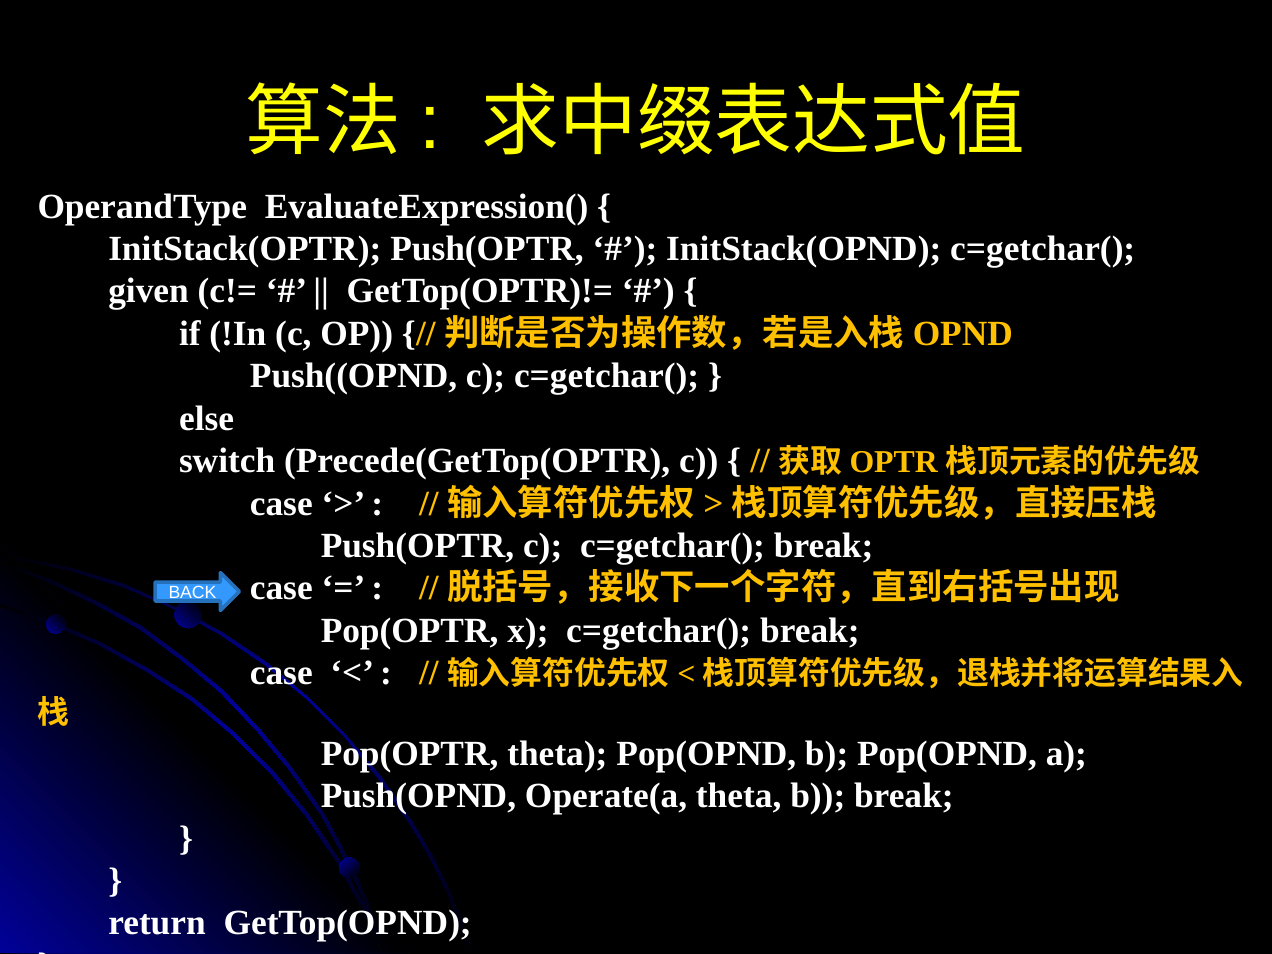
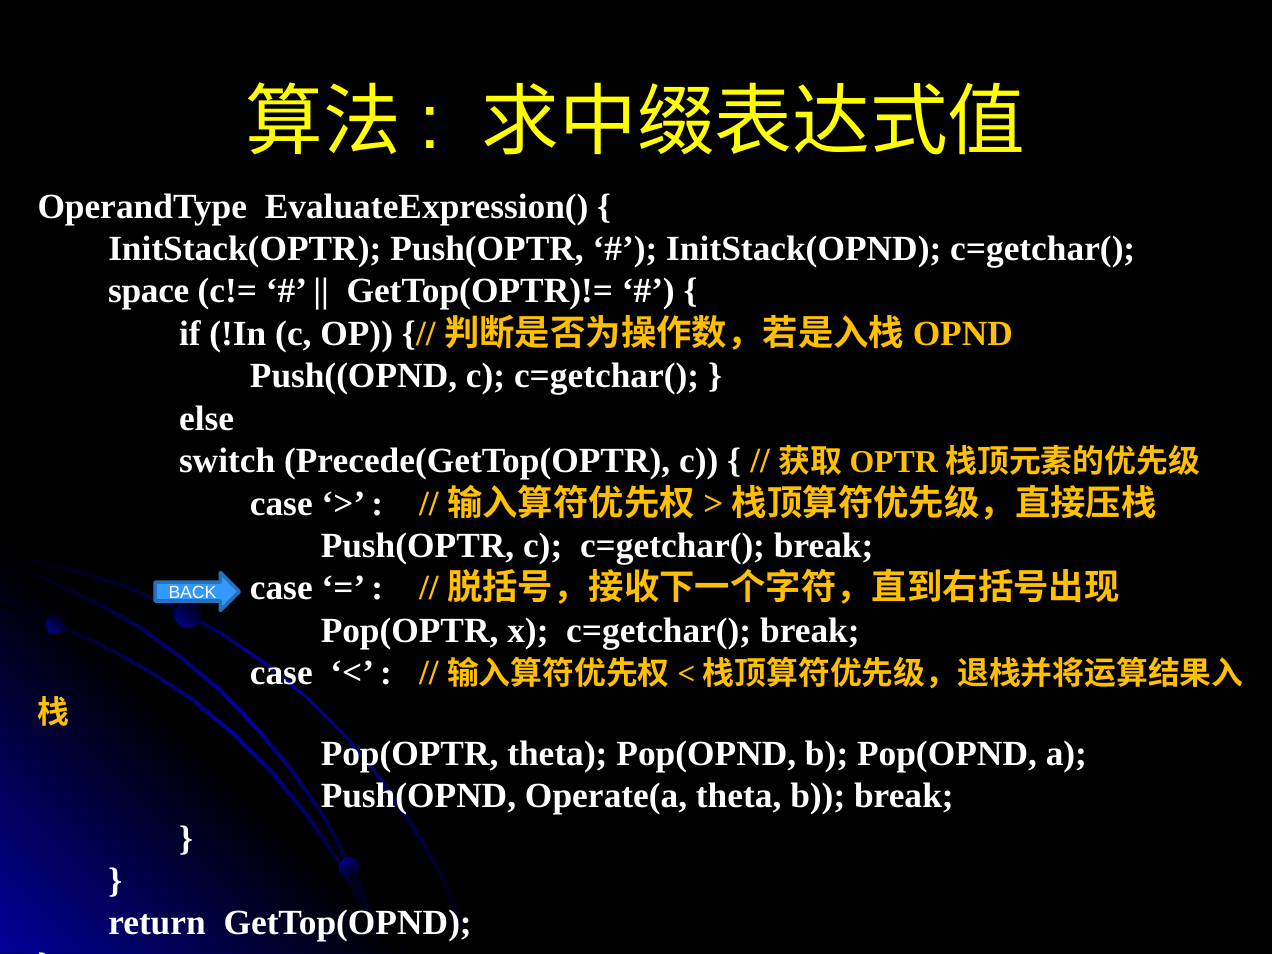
given: given -> space
